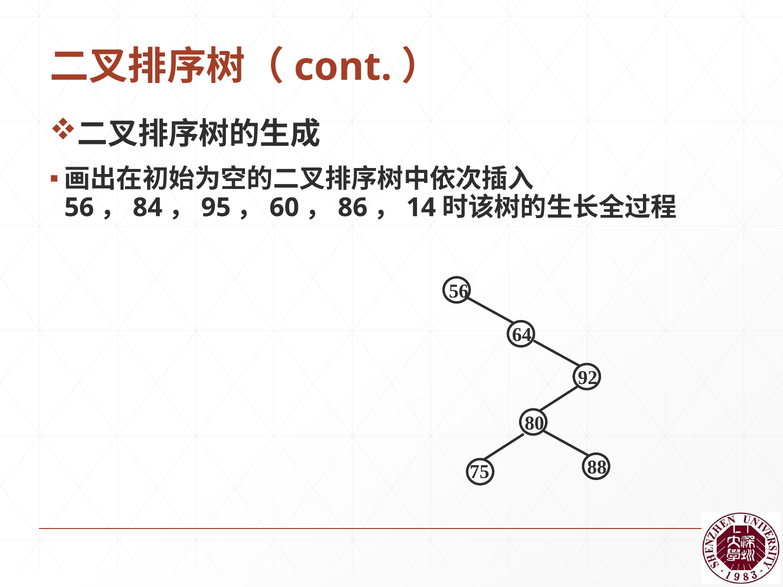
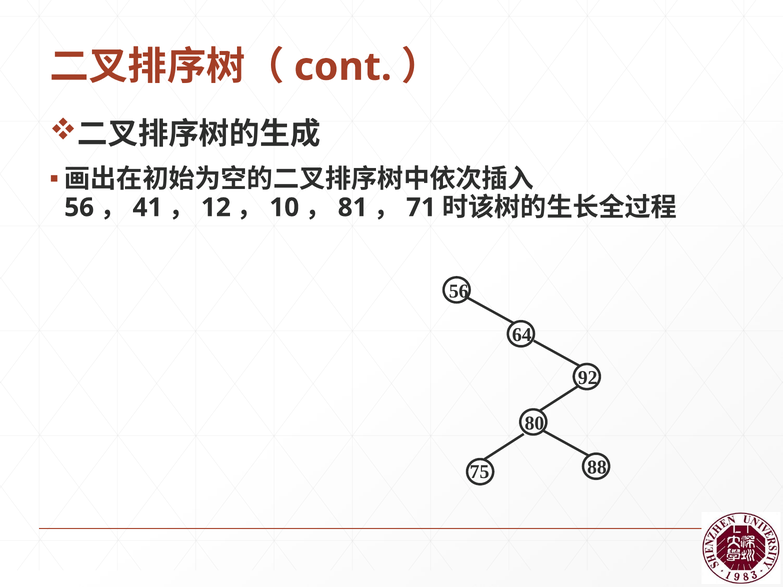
84: 84 -> 41
95: 95 -> 12
60: 60 -> 10
86: 86 -> 81
14: 14 -> 71
